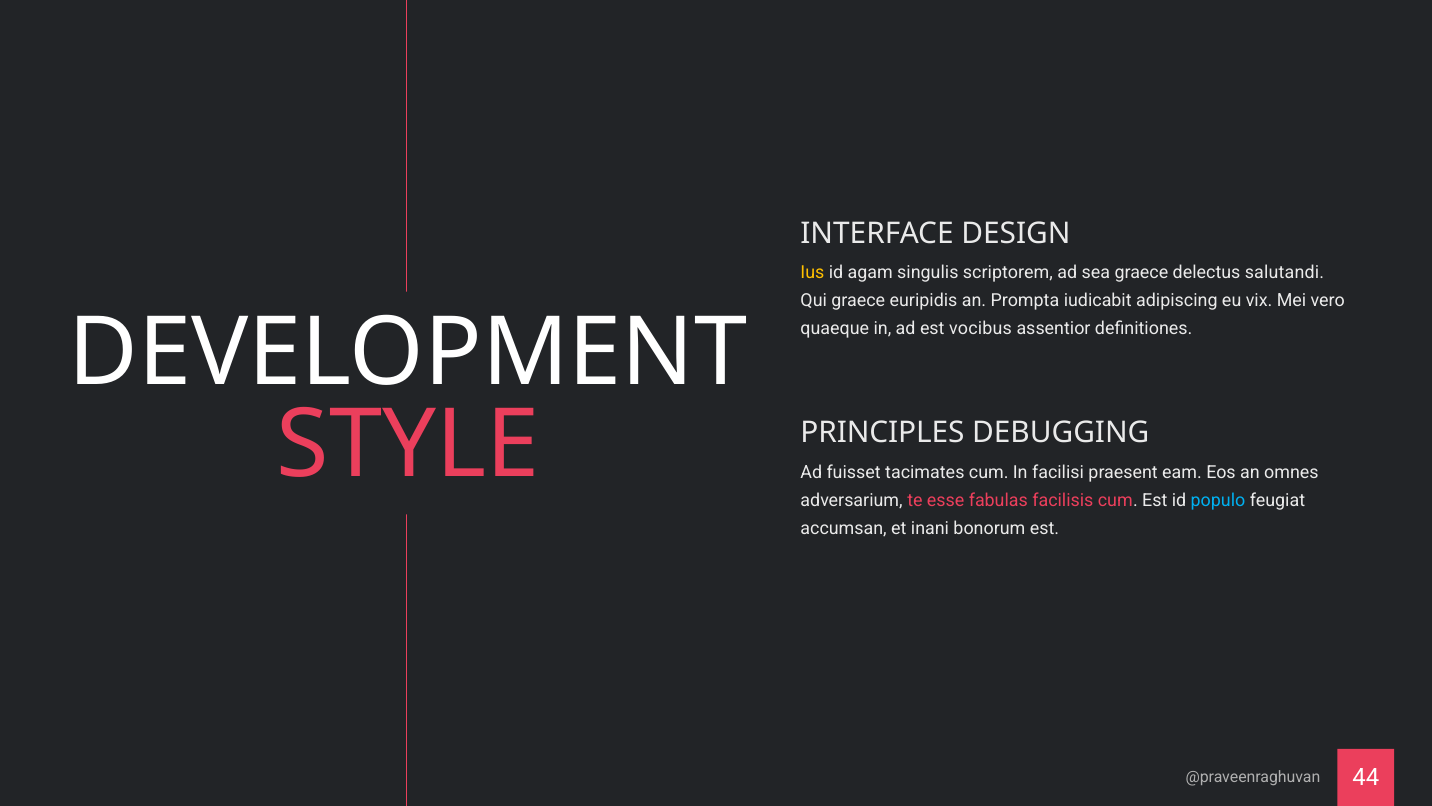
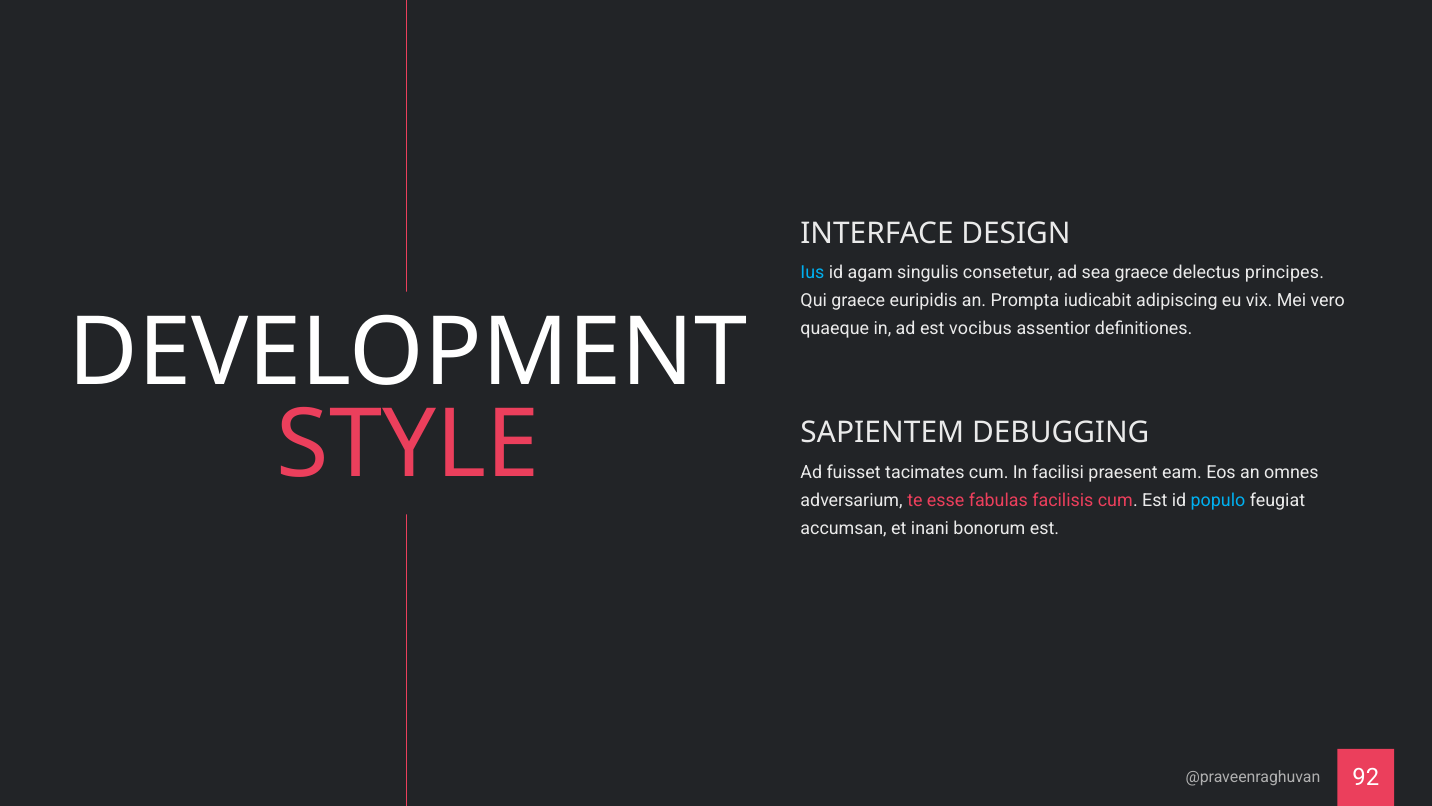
Ius colour: yellow -> light blue
scriptorem: scriptorem -> consetetur
salutandi: salutandi -> principes
PRINCIPLES: PRINCIPLES -> SAPIENTEM
44: 44 -> 92
